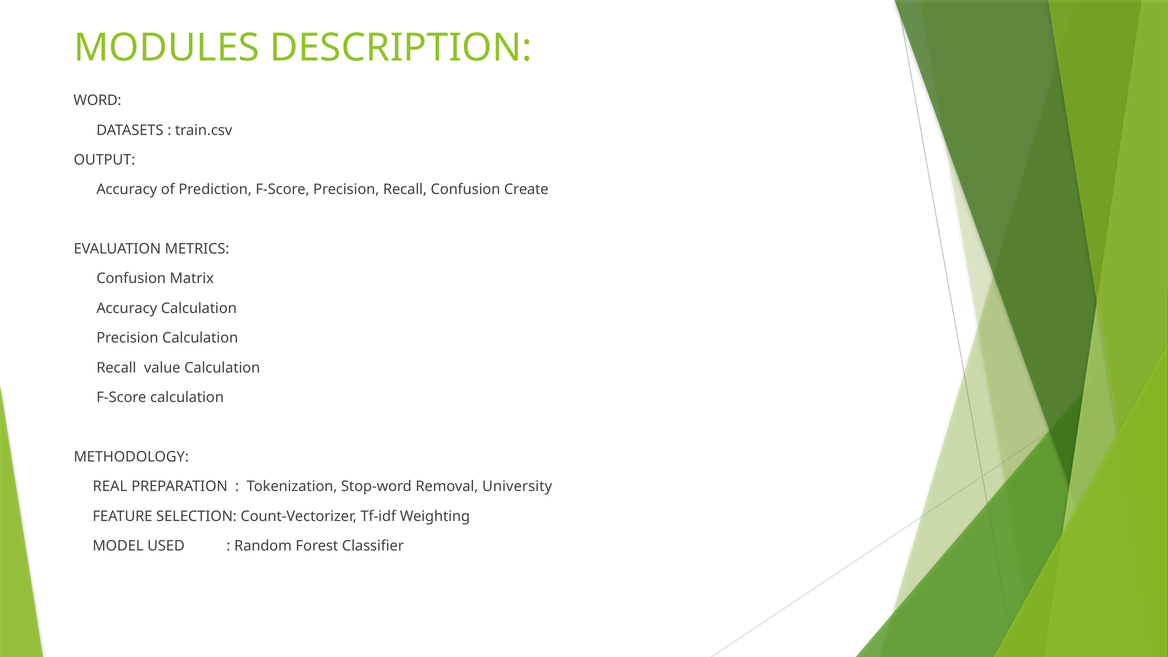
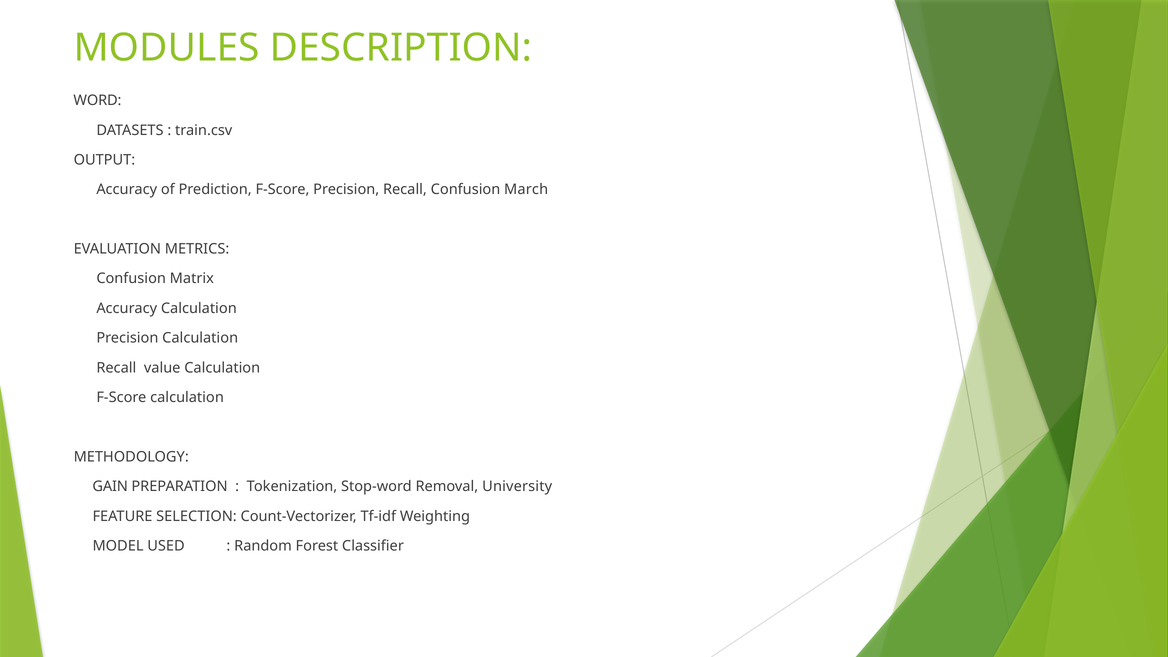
Create: Create -> March
REAL: REAL -> GAIN
